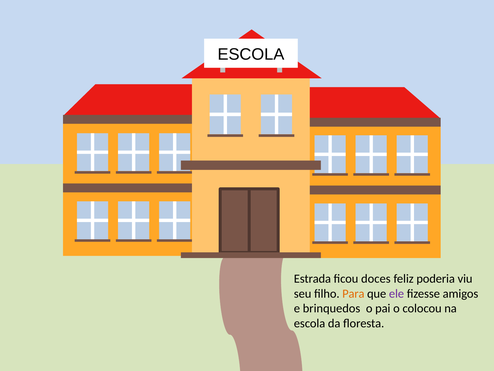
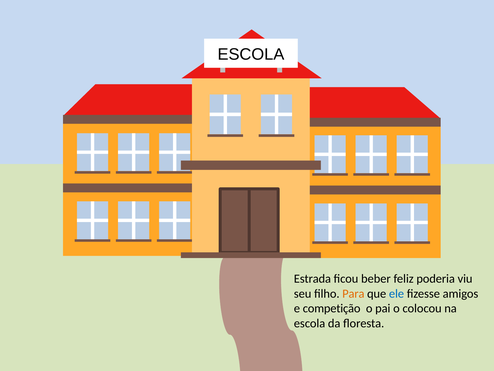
doces: doces -> beber
ele colour: purple -> blue
brinquedos: brinquedos -> competição
